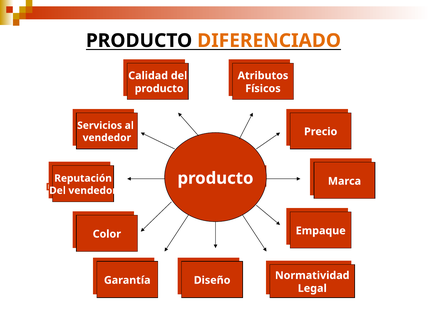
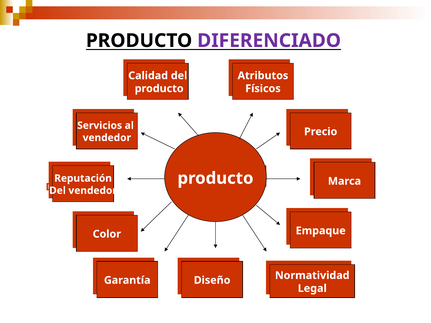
DIFERENCIADO colour: orange -> purple
